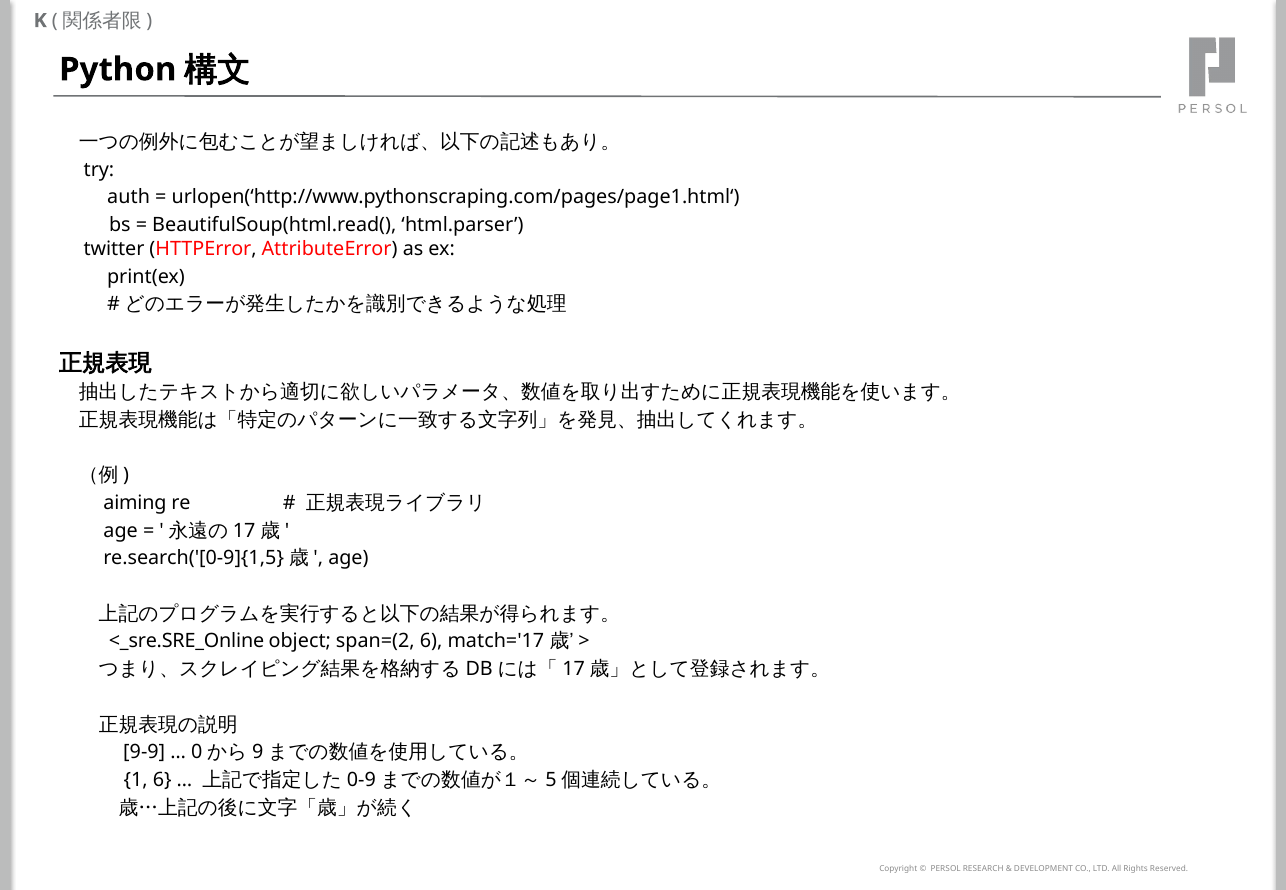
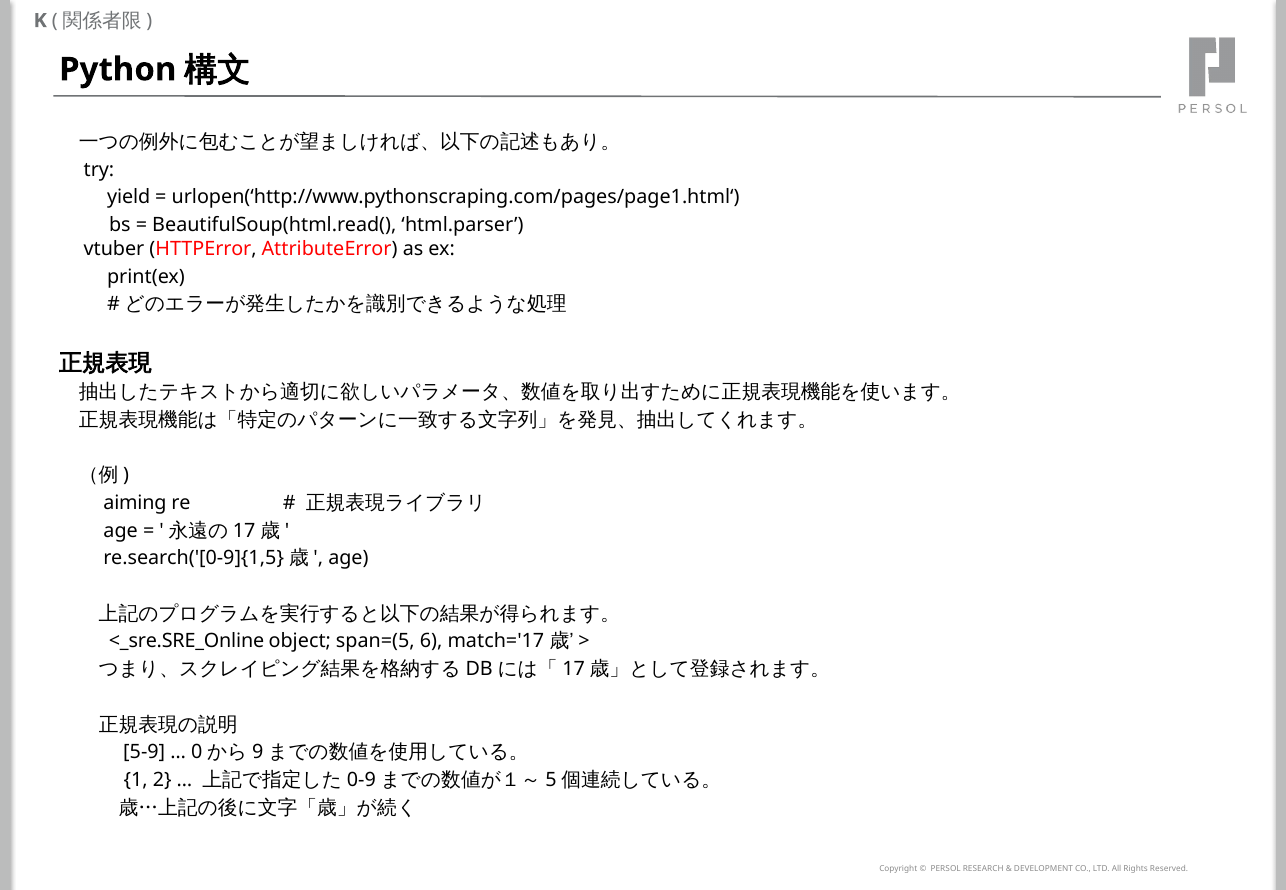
auth: auth -> yield
twitter: twitter -> vtuber
span=(2: span=(2 -> span=(5
9-9: 9-9 -> 5-9
1 6: 6 -> 2
